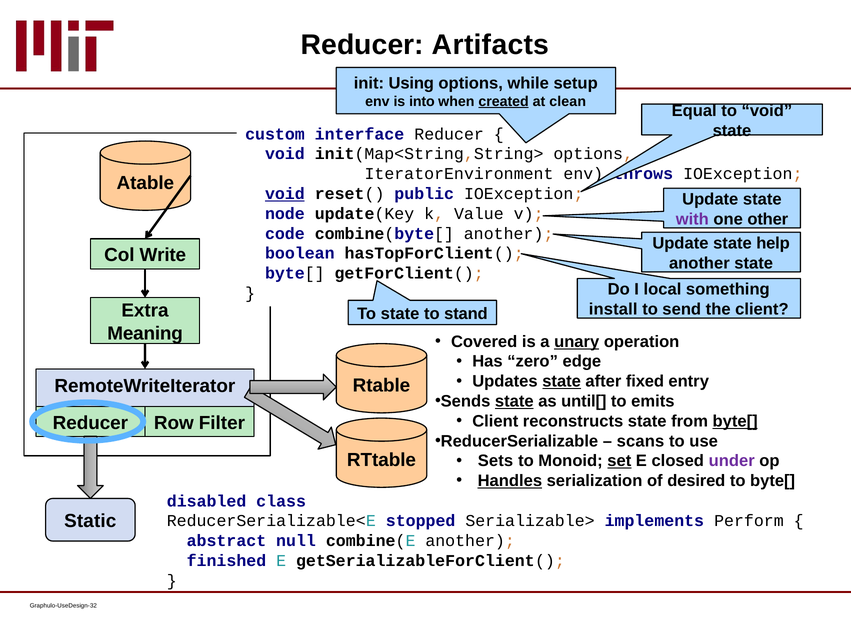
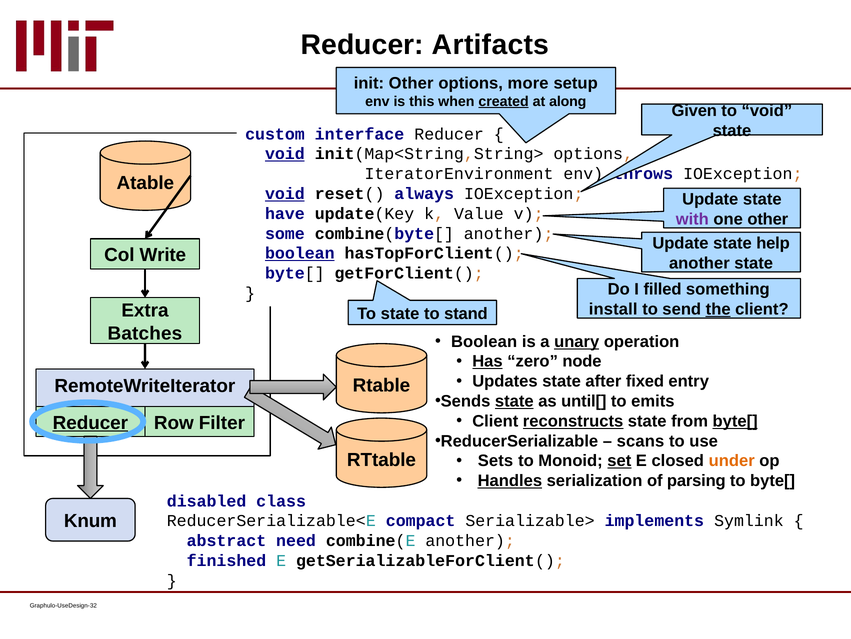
init Using: Using -> Other
while: while -> more
into: into -> this
clean: clean -> along
Equal: Equal -> Given
void at (285, 154) underline: none -> present
public: public -> always
node: node -> have
code: code -> some
boolean at (300, 253) underline: none -> present
local: local -> filled
the underline: none -> present
Meaning: Meaning -> Batches
Covered at (484, 341): Covered -> Boolean
Has underline: none -> present
edge: edge -> node
state at (562, 381) underline: present -> none
reconstructs underline: none -> present
Reducer at (90, 422) underline: none -> present
under colour: purple -> orange
desired: desired -> parsing
Static: Static -> Knum
stopped: stopped -> compact
Perform: Perform -> Symlink
null: null -> need
